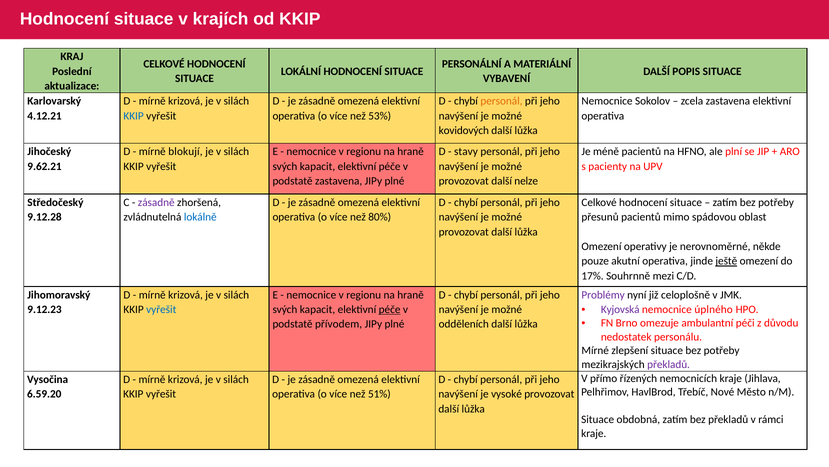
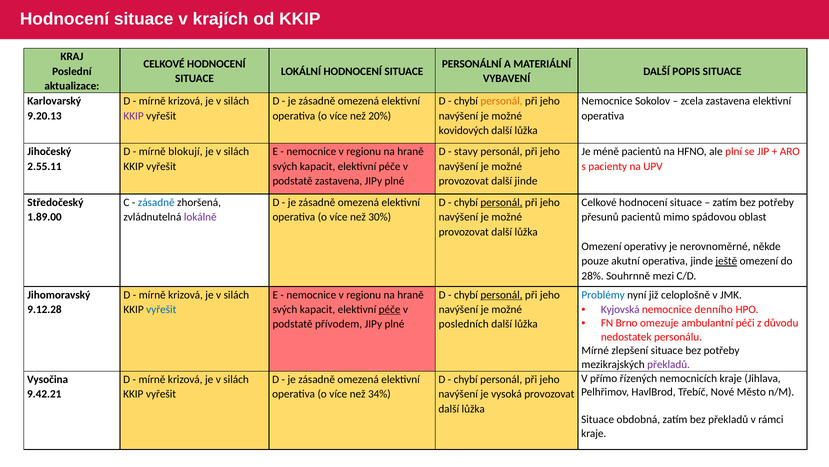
4.12.21: 4.12.21 -> 9.20.13
KKIP at (134, 116) colour: blue -> purple
53%: 53% -> 20%
9.62.21: 9.62.21 -> 2.55.11
další nelze: nelze -> jinde
zásadně at (156, 202) colour: purple -> blue
personál at (501, 202) underline: none -> present
9.12.28: 9.12.28 -> 1.89.00
lokálně colour: blue -> purple
80%: 80% -> 30%
17%: 17% -> 28%
personál at (501, 294) underline: none -> present
Problémy colour: purple -> blue
úplného: úplného -> denního
9.12.23: 9.12.23 -> 9.12.28
odděleních: odděleních -> posledních
6.59.20: 6.59.20 -> 9.42.21
51%: 51% -> 34%
vysoké: vysoké -> vysoká
